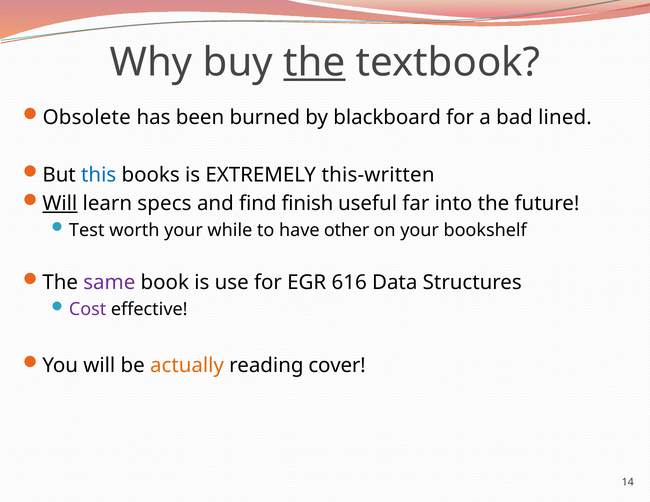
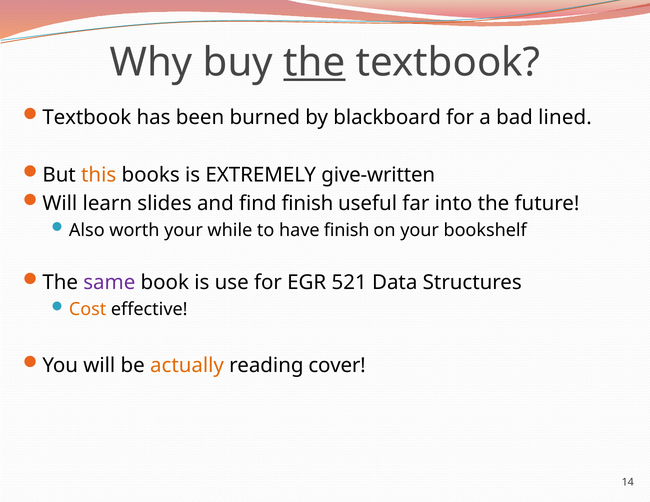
Obsolete at (87, 118): Obsolete -> Textbook
this colour: blue -> orange
this-written: this-written -> give-written
Will at (60, 204) underline: present -> none
specs: specs -> slides
Test: Test -> Also
have other: other -> finish
616: 616 -> 521
Cost colour: purple -> orange
